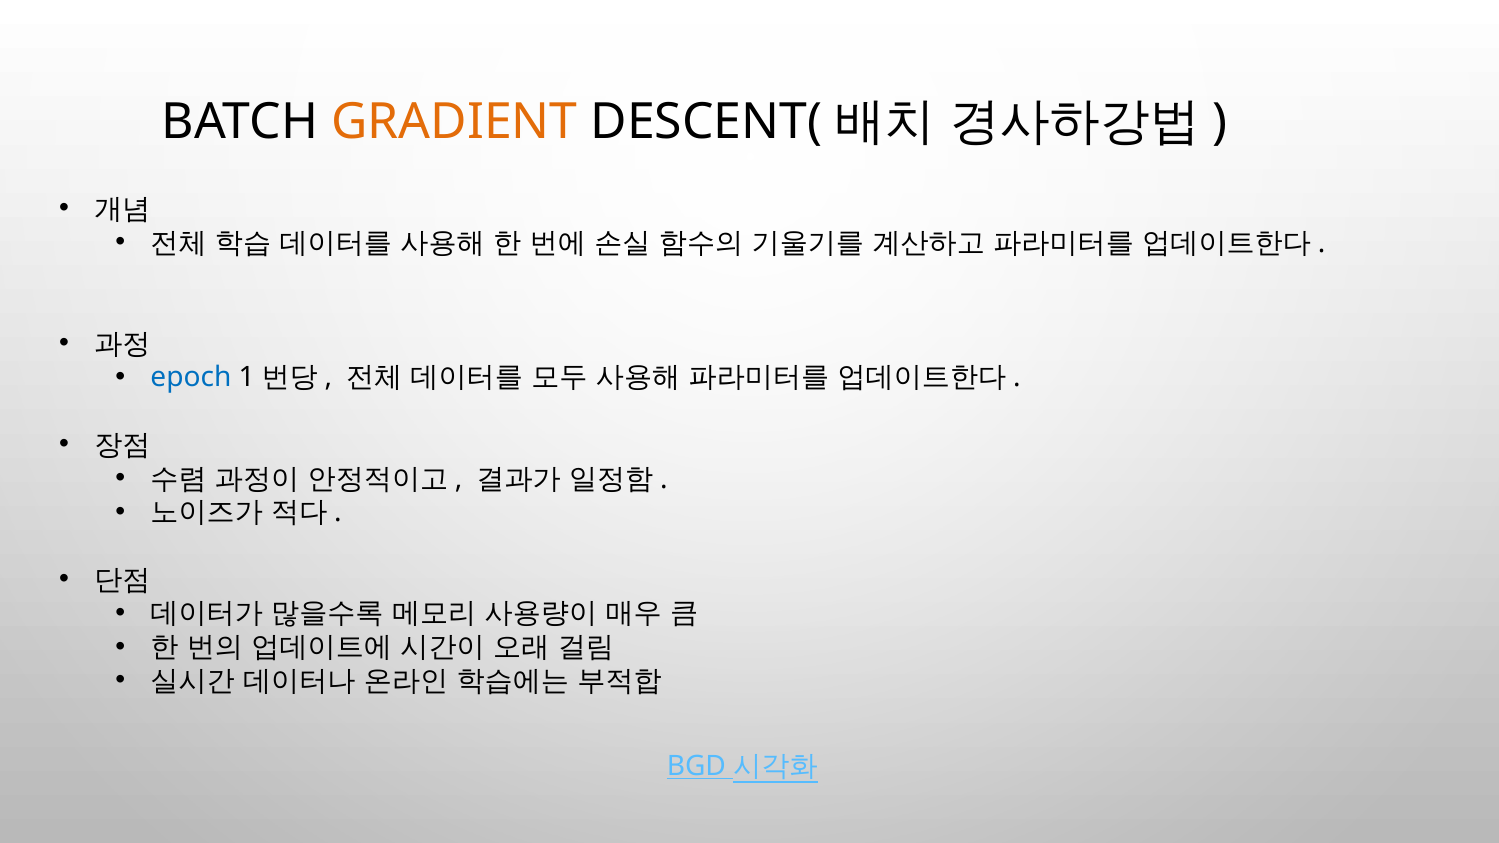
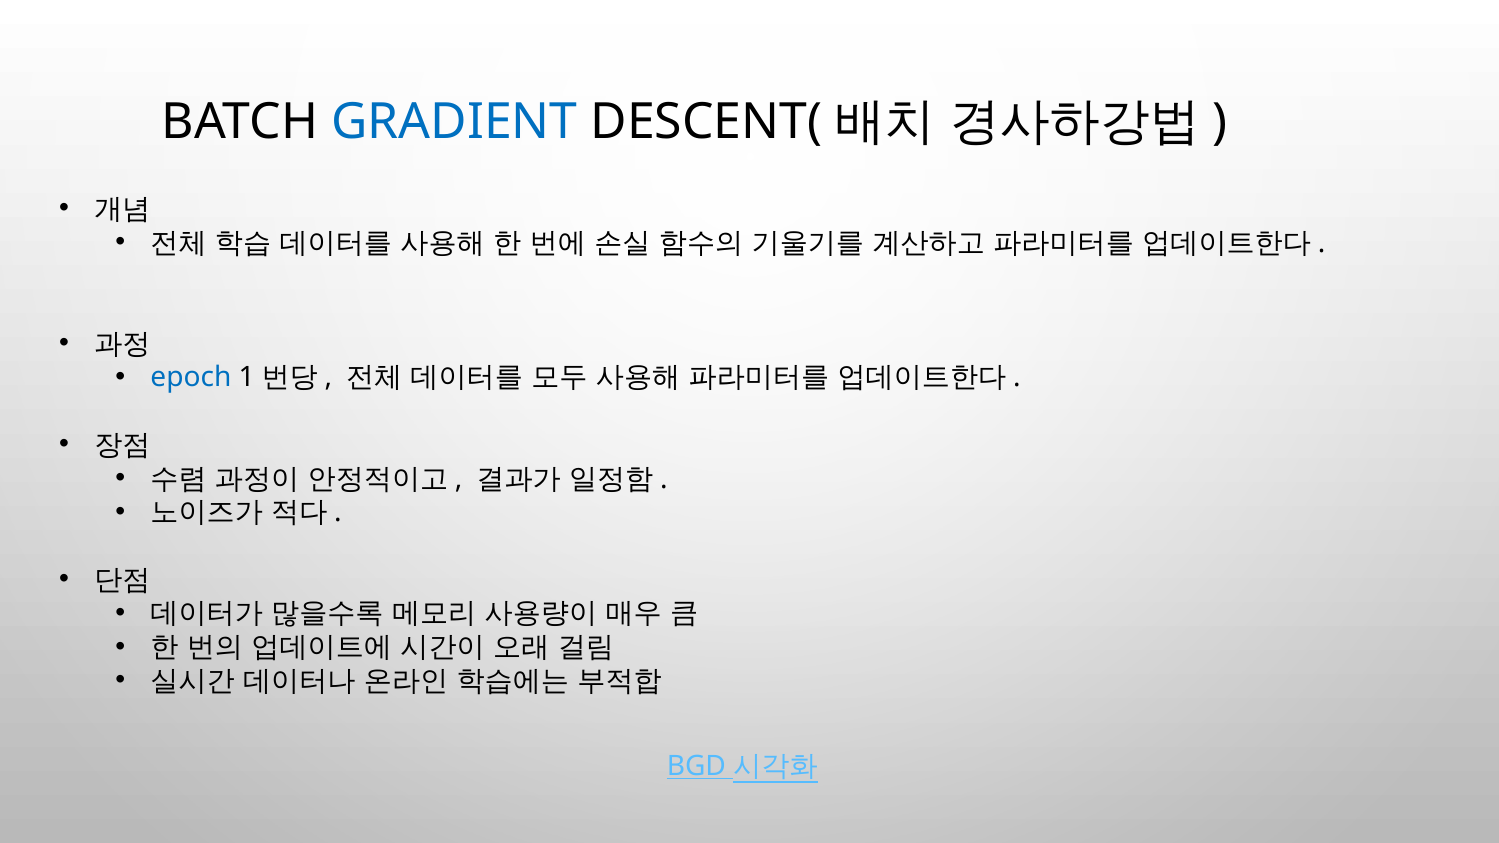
GRADIENT colour: orange -> blue
